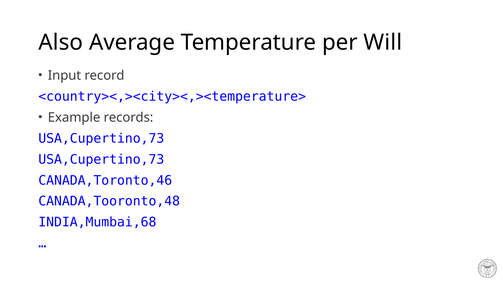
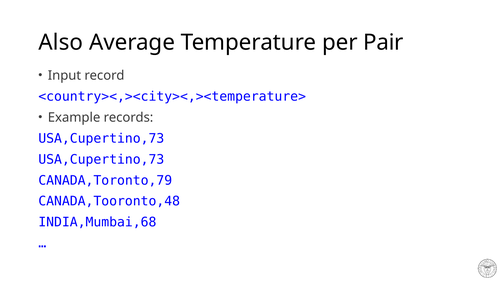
Will: Will -> Pair
CANADA,Toronto,46: CANADA,Toronto,46 -> CANADA,Toronto,79
